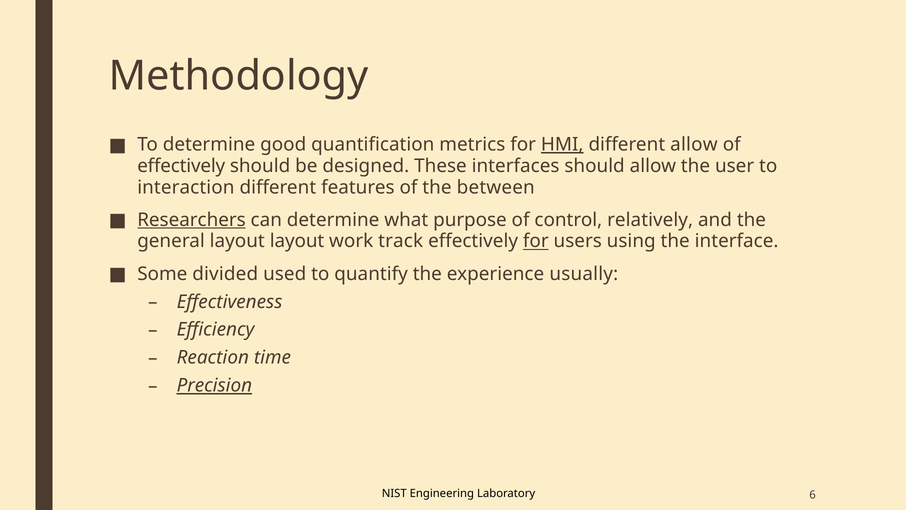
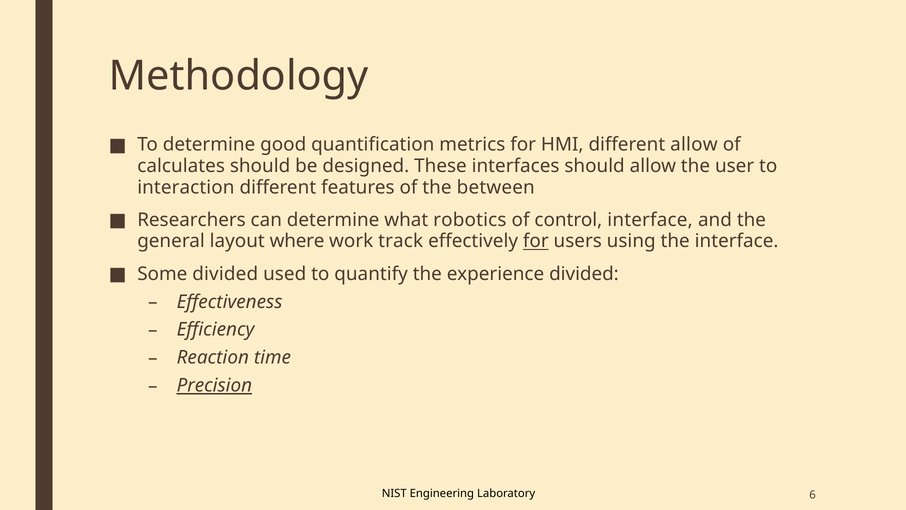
HMI underline: present -> none
effectively at (181, 166): effectively -> calculates
Researchers underline: present -> none
purpose: purpose -> robotics
control relatively: relatively -> interface
layout layout: layout -> where
experience usually: usually -> divided
